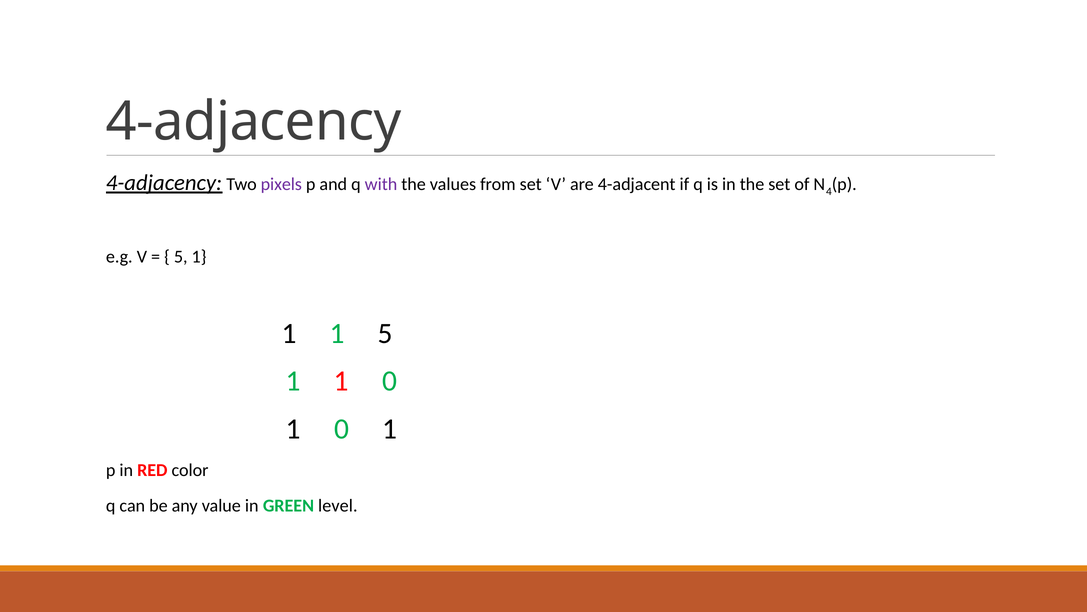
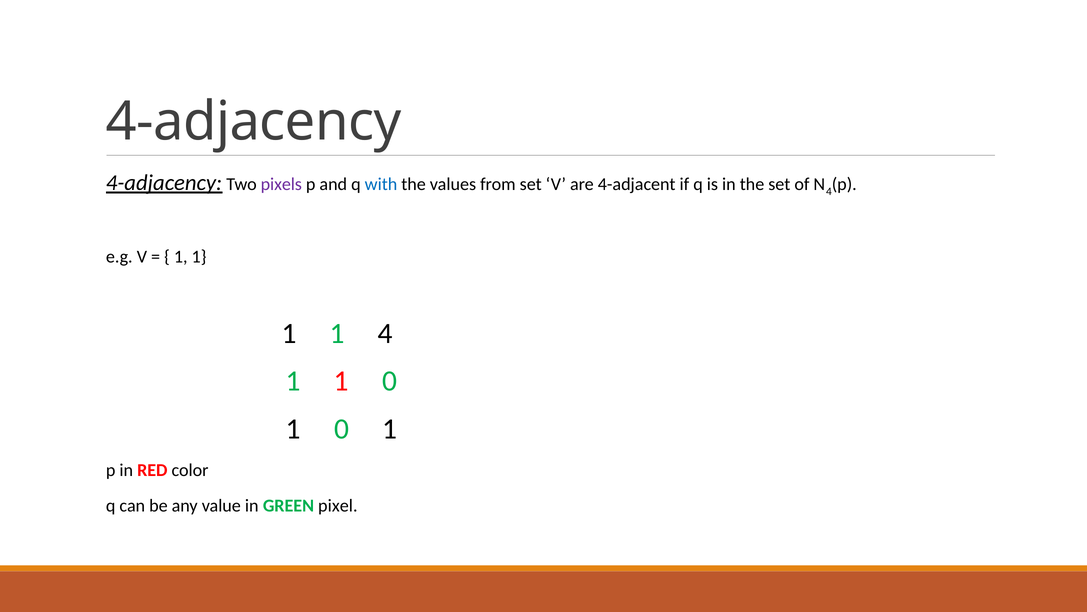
with colour: purple -> blue
5 at (181, 256): 5 -> 1
1 5: 5 -> 4
level: level -> pixel
